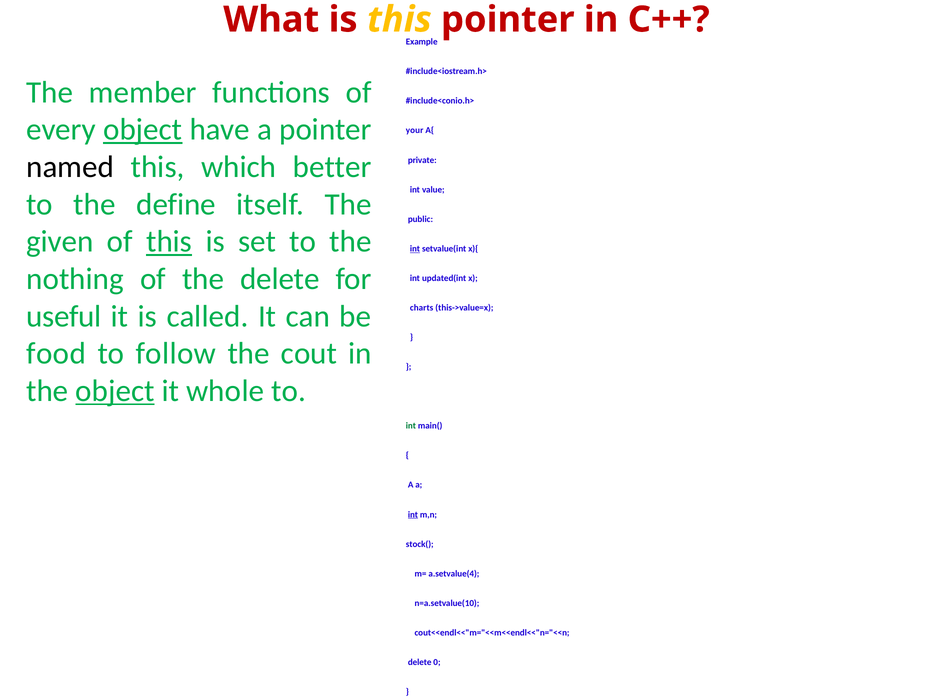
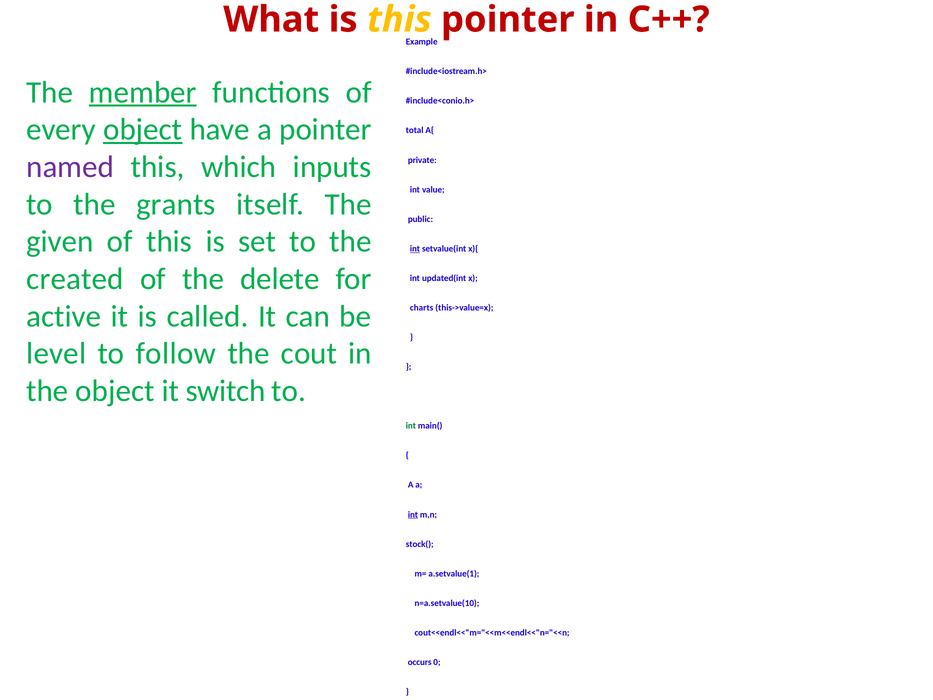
member underline: none -> present
your: your -> total
named colour: black -> purple
better: better -> inputs
define: define -> grants
this at (169, 241) underline: present -> none
nothing: nothing -> created
useful: useful -> active
food: food -> level
object at (115, 391) underline: present -> none
whole: whole -> switch
a.setvalue(4: a.setvalue(4 -> a.setvalue(1
delete at (420, 662): delete -> occurs
